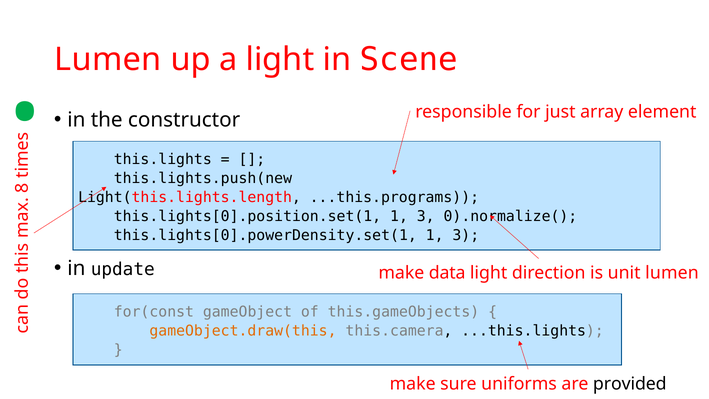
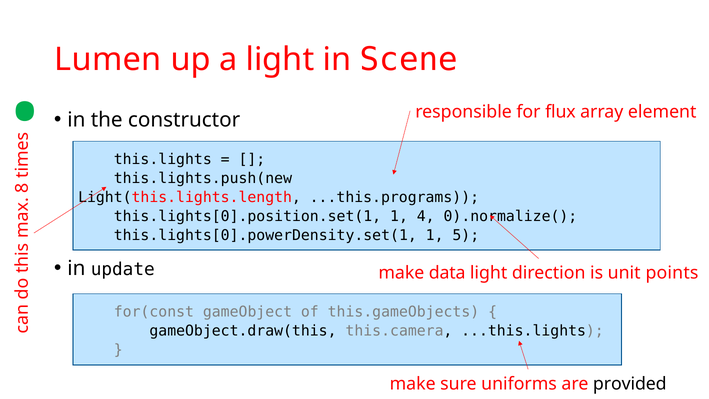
just: just -> flux
this.lights[0].position.set(1 1 3: 3 -> 4
this.lights[0].powerDensity.set(1 1 3: 3 -> 5
unit lumen: lumen -> points
gameObject.draw(this colour: orange -> black
